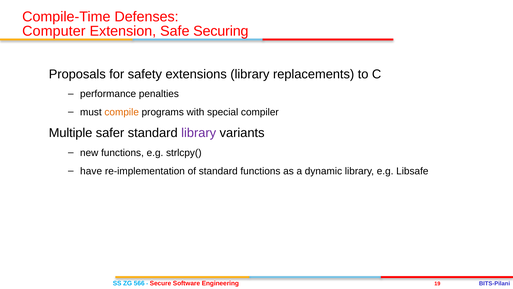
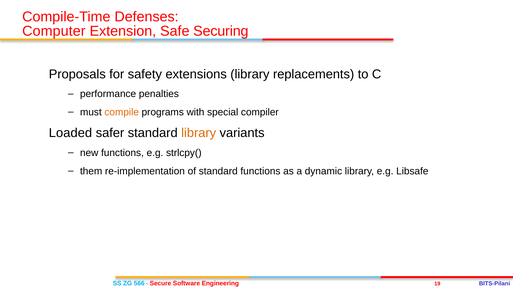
Multiple: Multiple -> Loaded
library at (199, 133) colour: purple -> orange
have: have -> them
